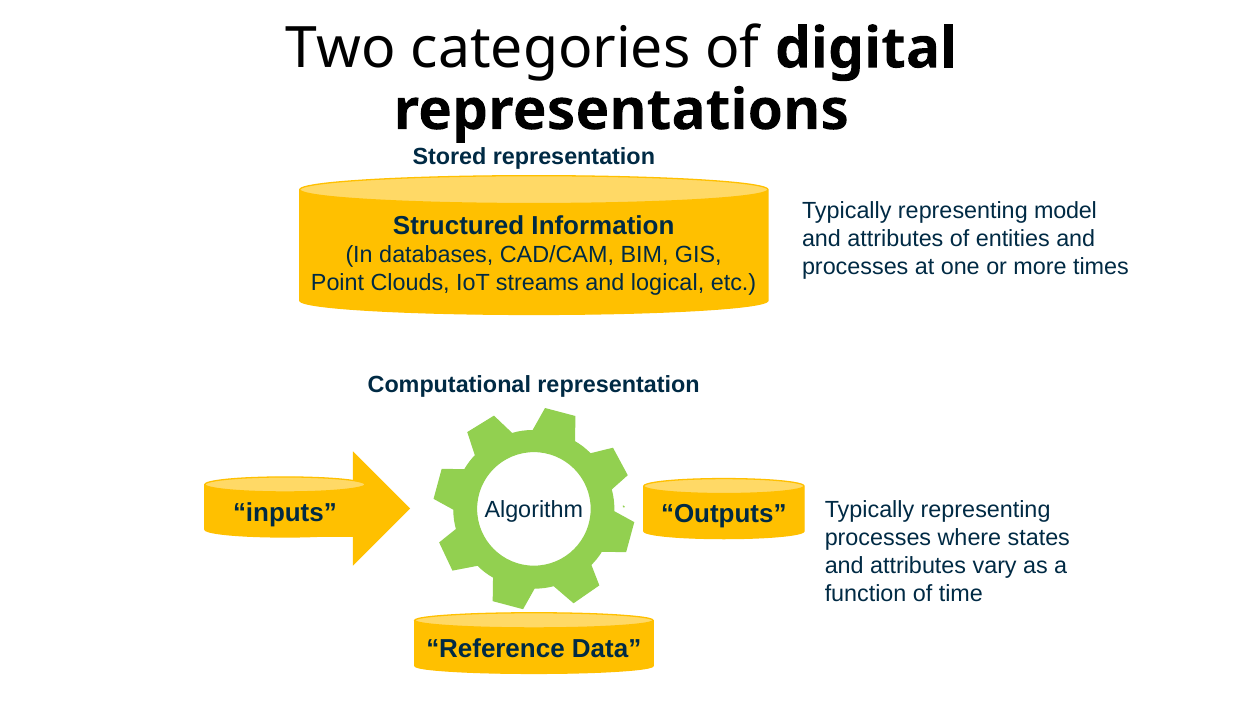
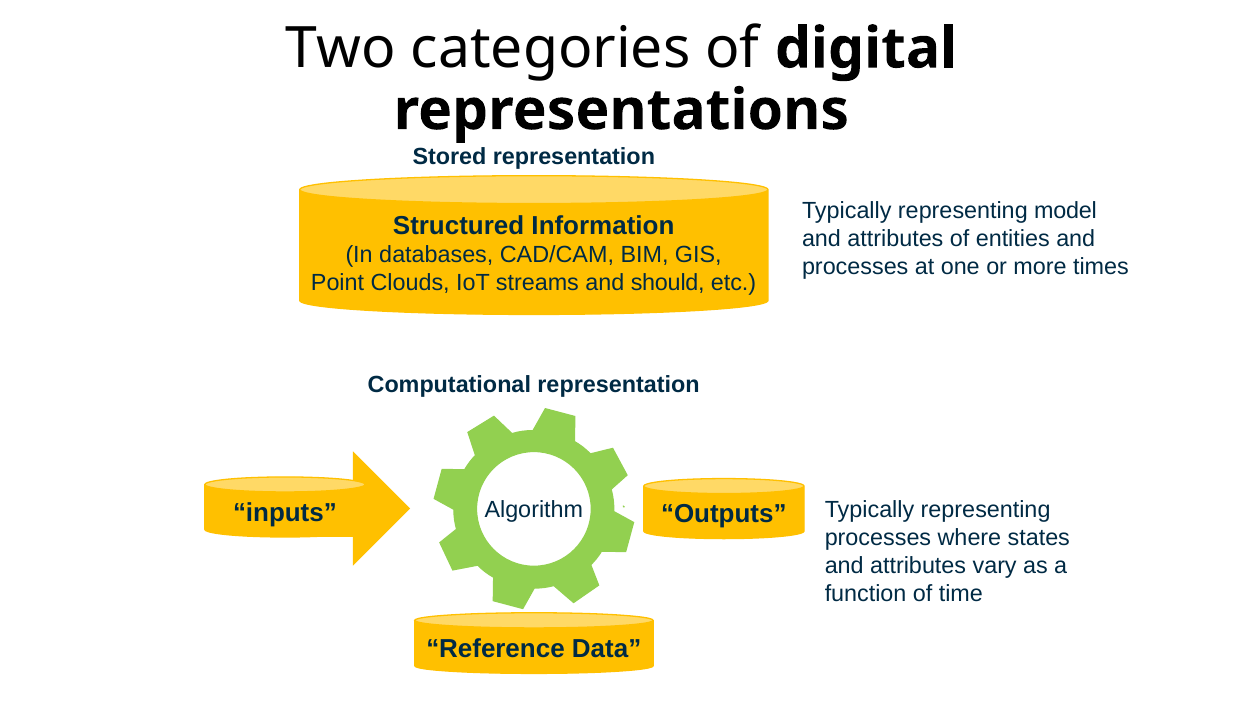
logical: logical -> should
